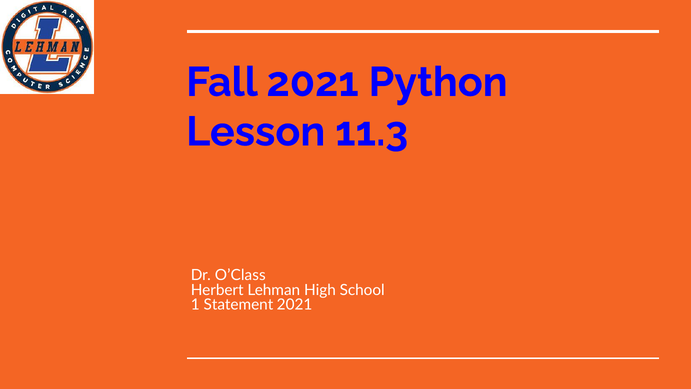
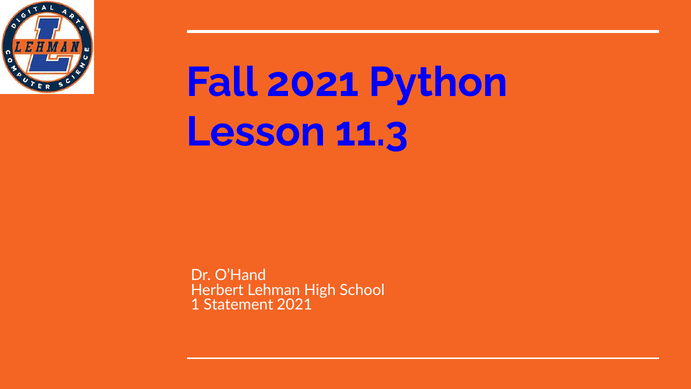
O’Class: O’Class -> O’Hand
